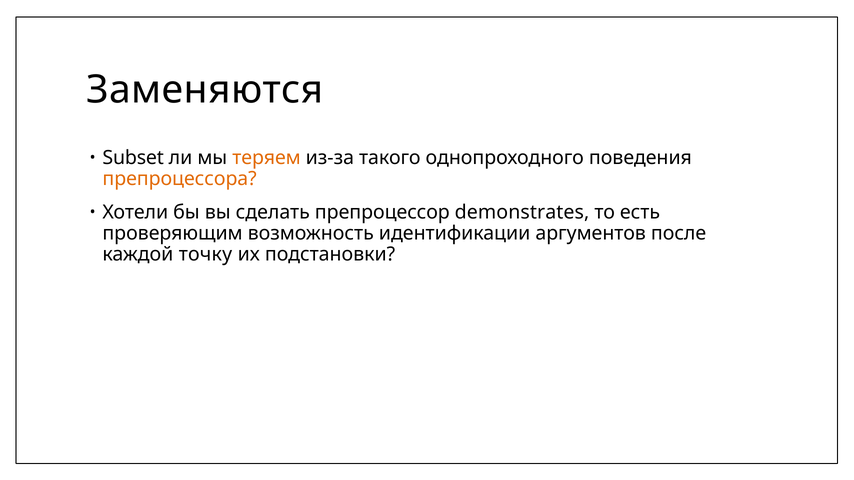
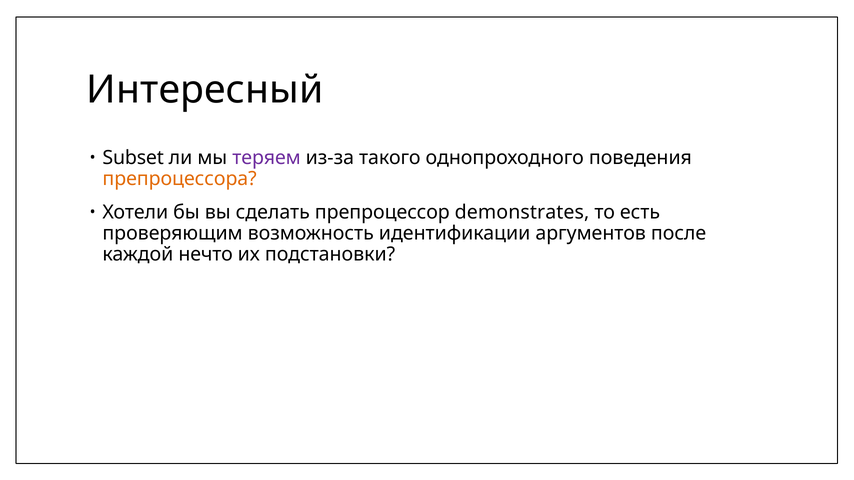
Заменяются: Заменяются -> Интересный
теряем colour: orange -> purple
точку: точку -> нечто
